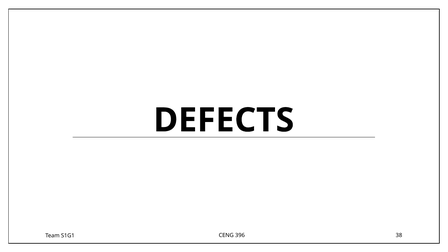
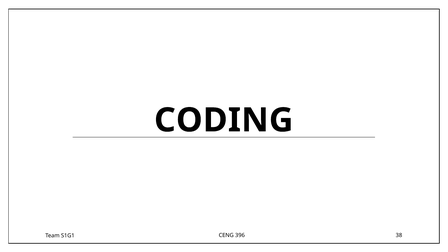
DEFECTS: DEFECTS -> CODING
